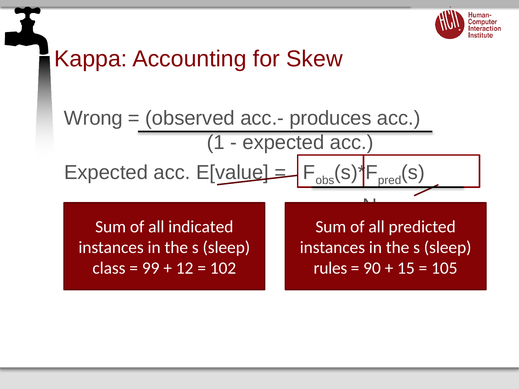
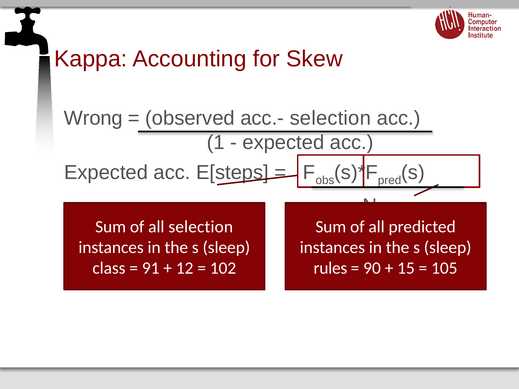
acc.- produces: produces -> selection
E[value: E[value -> E[steps
all indicated: indicated -> selection
99: 99 -> 91
